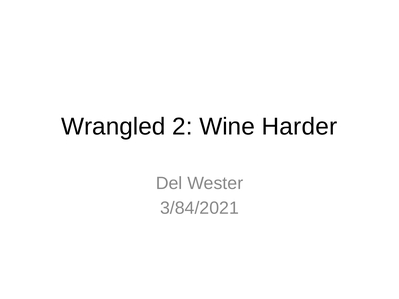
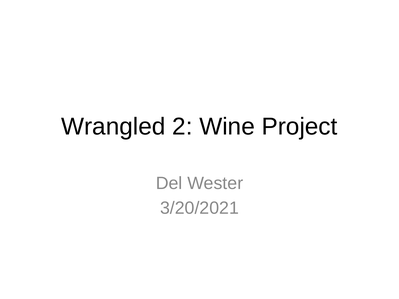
Harder: Harder -> Project
3/84/2021: 3/84/2021 -> 3/20/2021
